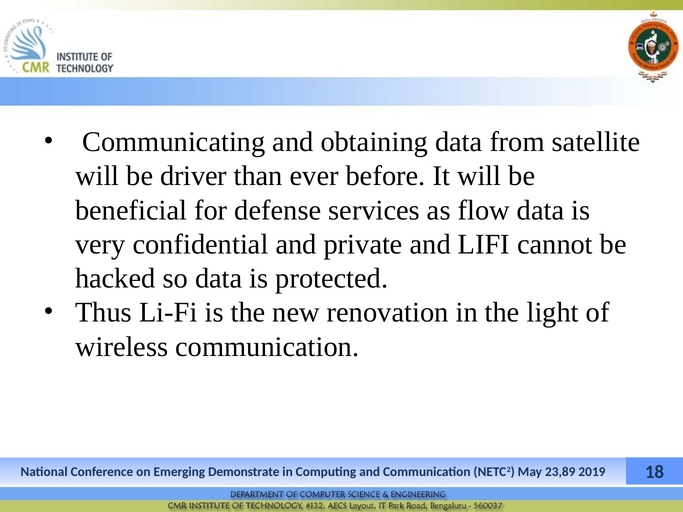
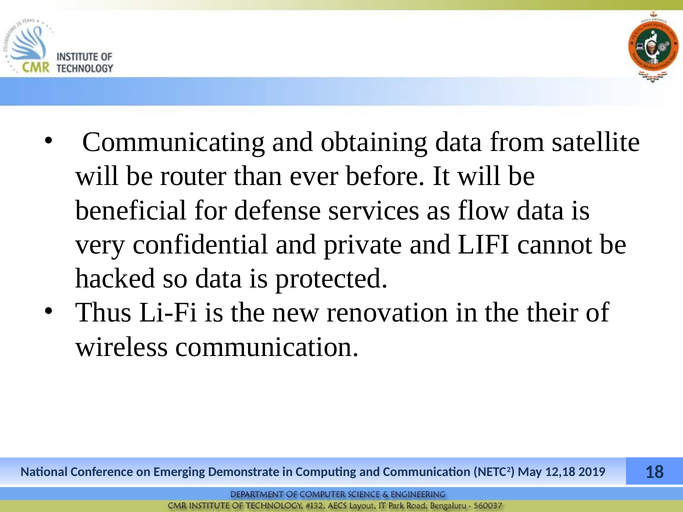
driver: driver -> router
light: light -> their
23,89: 23,89 -> 12,18
